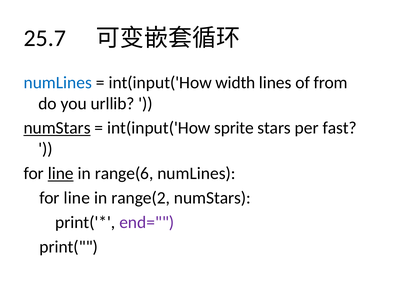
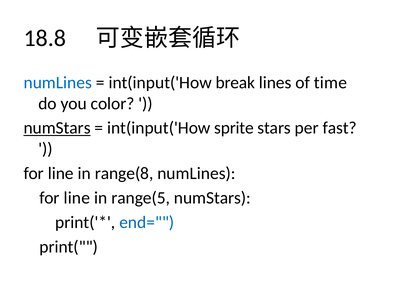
25.7: 25.7 -> 18.8
width: width -> break
from: from -> time
urllib: urllib -> color
line at (61, 173) underline: present -> none
range(6: range(6 -> range(8
range(2: range(2 -> range(5
end= colour: purple -> blue
